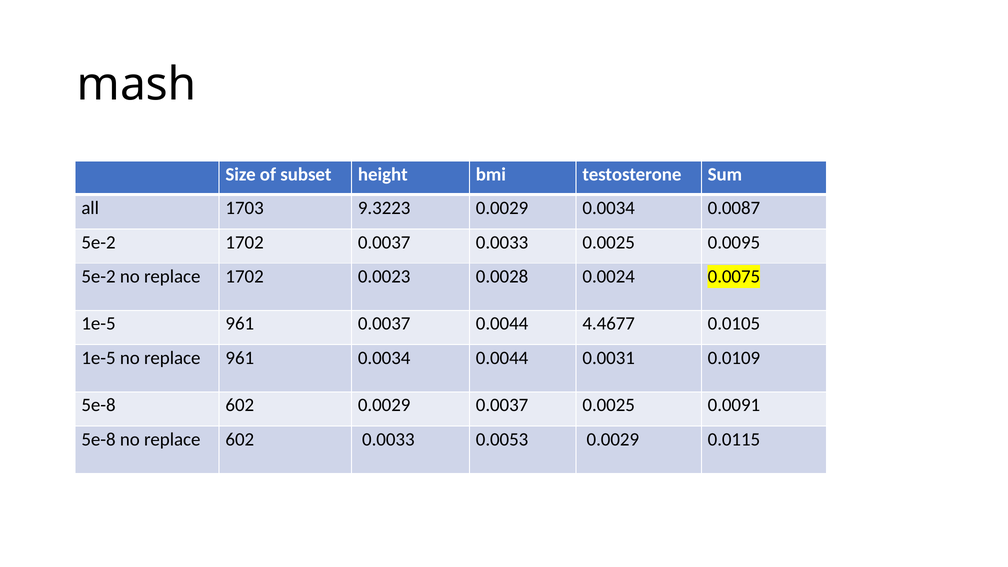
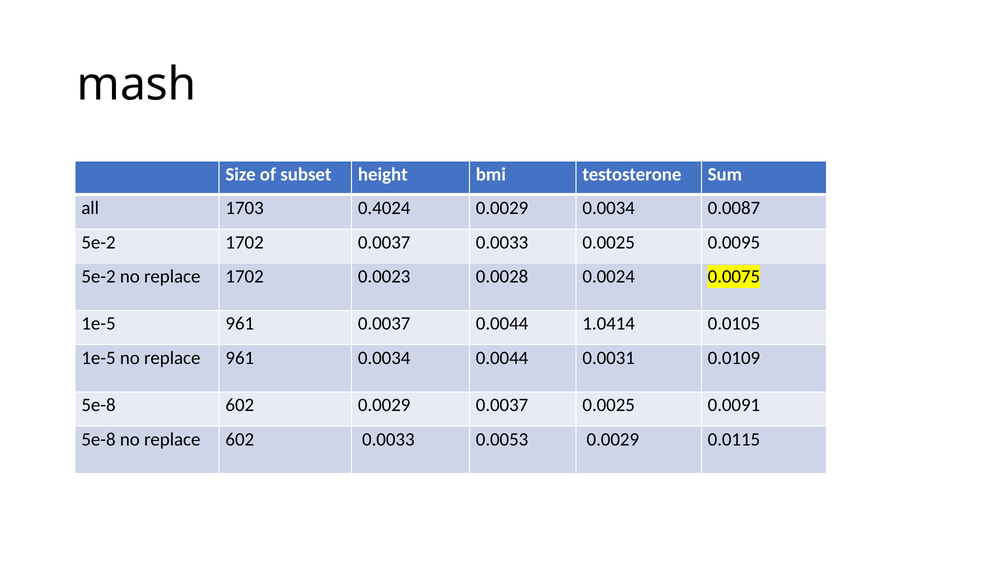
9.3223: 9.3223 -> 0.4024
4.4677: 4.4677 -> 1.0414
